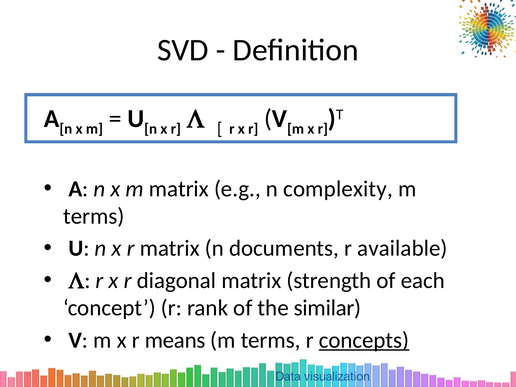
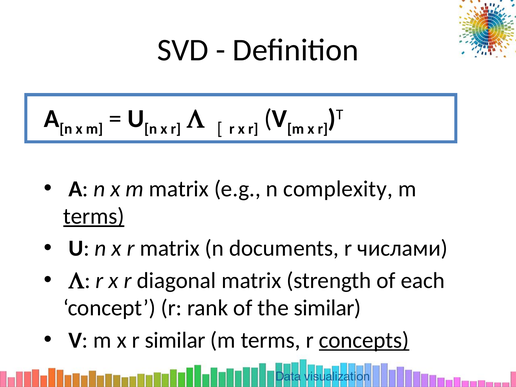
terms at (94, 216) underline: none -> present
available: available -> числами
r means: means -> similar
